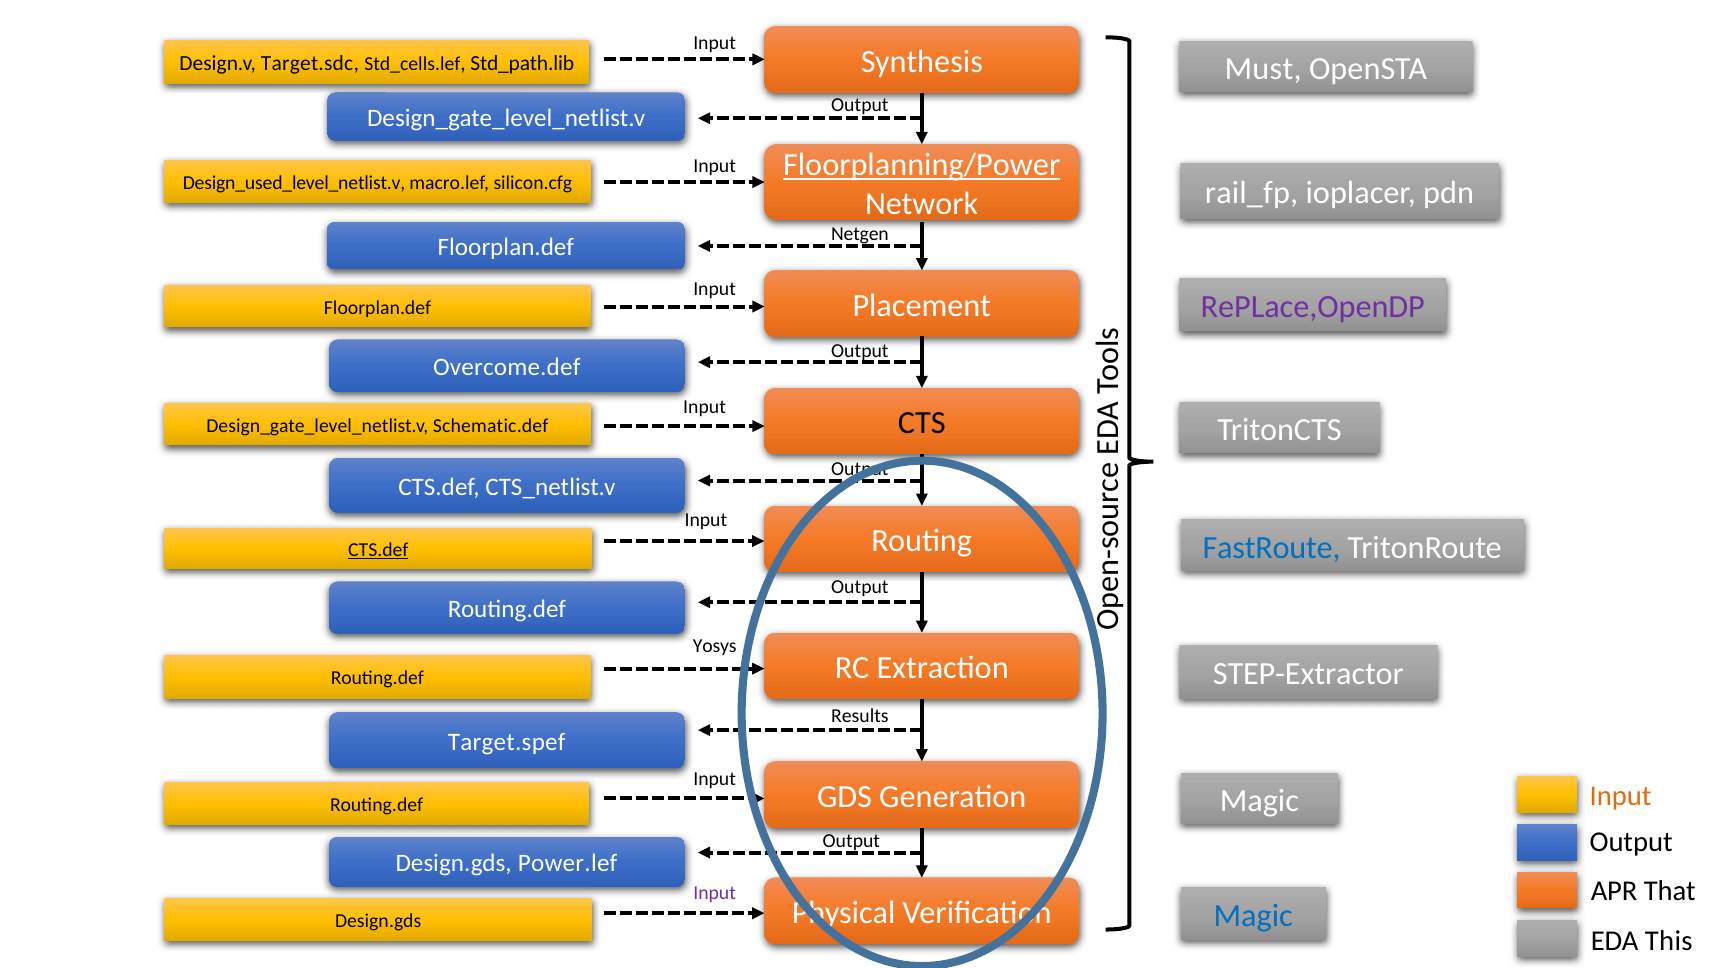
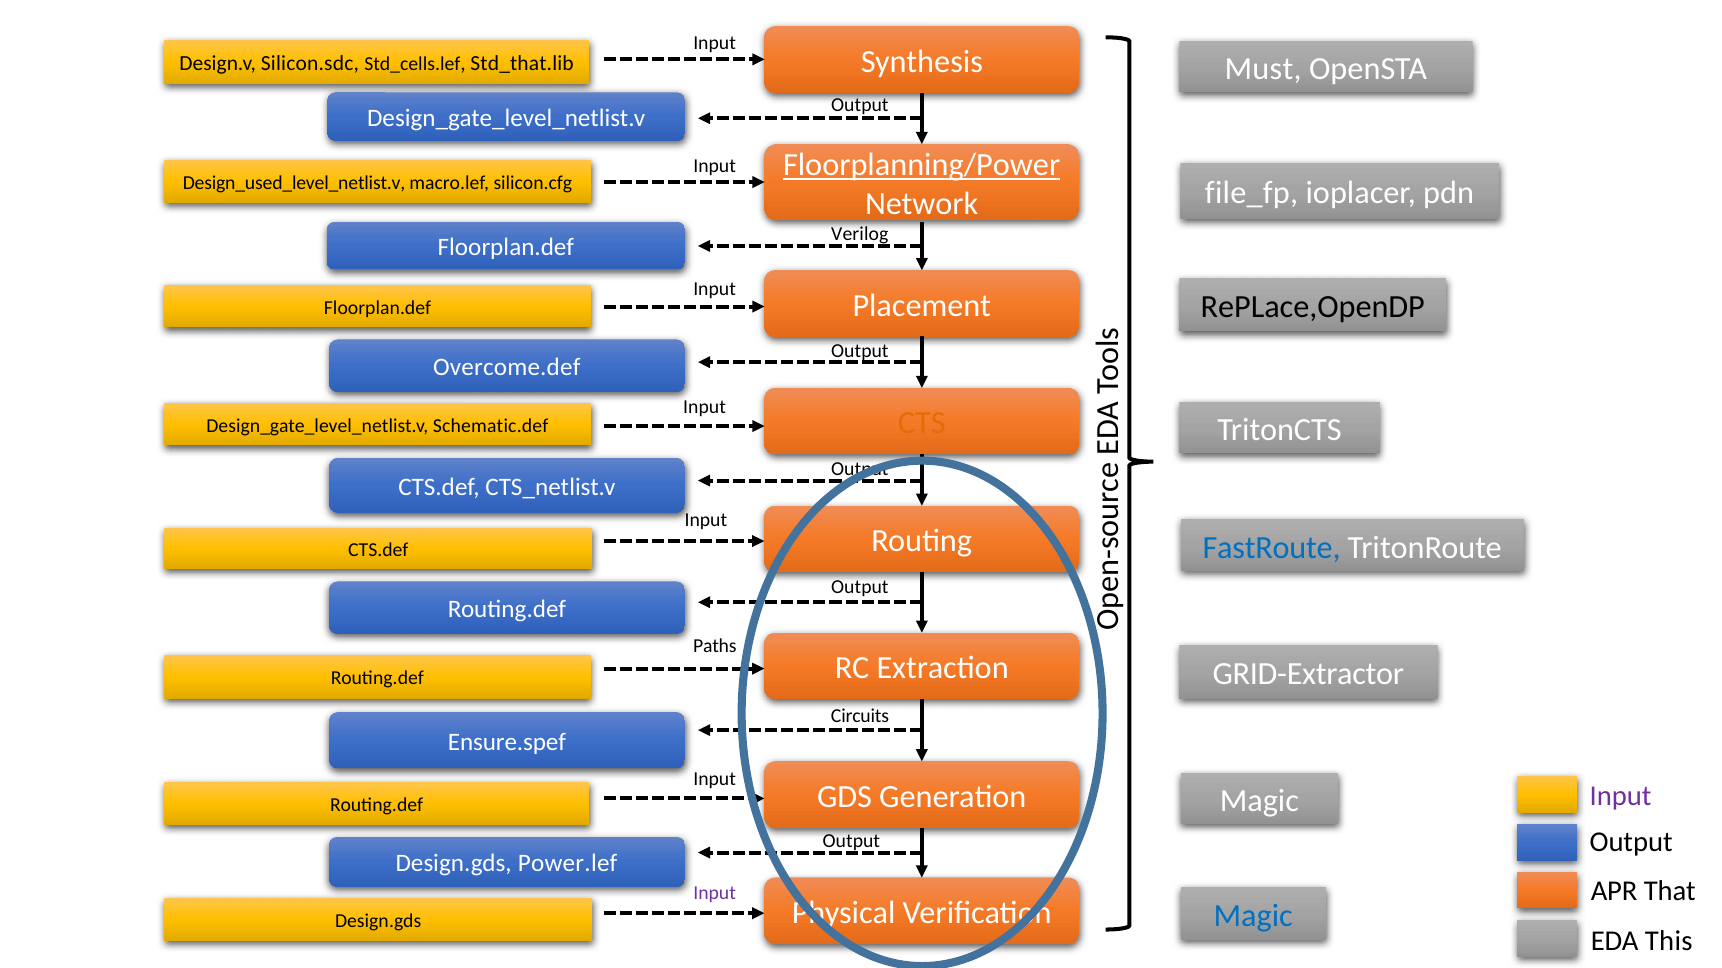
Target.sdc: Target.sdc -> Silicon.sdc
Std_path.lib: Std_path.lib -> Std_that.lib
rail_fp: rail_fp -> file_fp
Netgen: Netgen -> Verilog
RePLace,OpenDP colour: purple -> black
CTS colour: black -> orange
CTS.def at (378, 550) underline: present -> none
Yosys: Yosys -> Paths
STEP-Extractor: STEP-Extractor -> GRID-Extractor
Results: Results -> Circuits
Target.spef: Target.spef -> Ensure.spef
Input at (1621, 796) colour: orange -> purple
